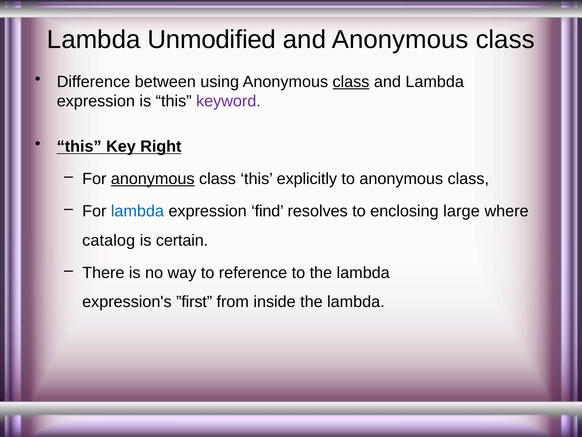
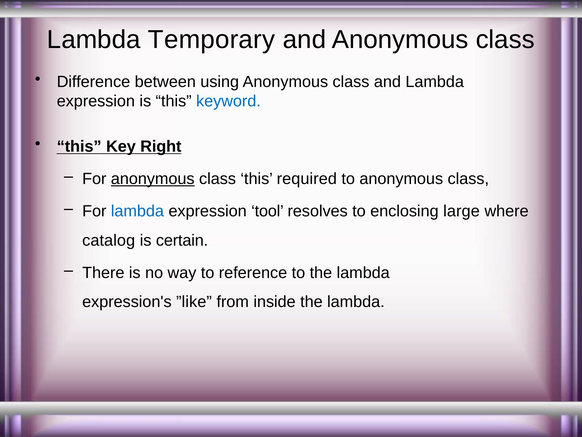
Unmodified: Unmodified -> Temporary
class at (351, 82) underline: present -> none
keyword colour: purple -> blue
explicitly: explicitly -> required
find: find -> tool
”first: ”first -> ”like
